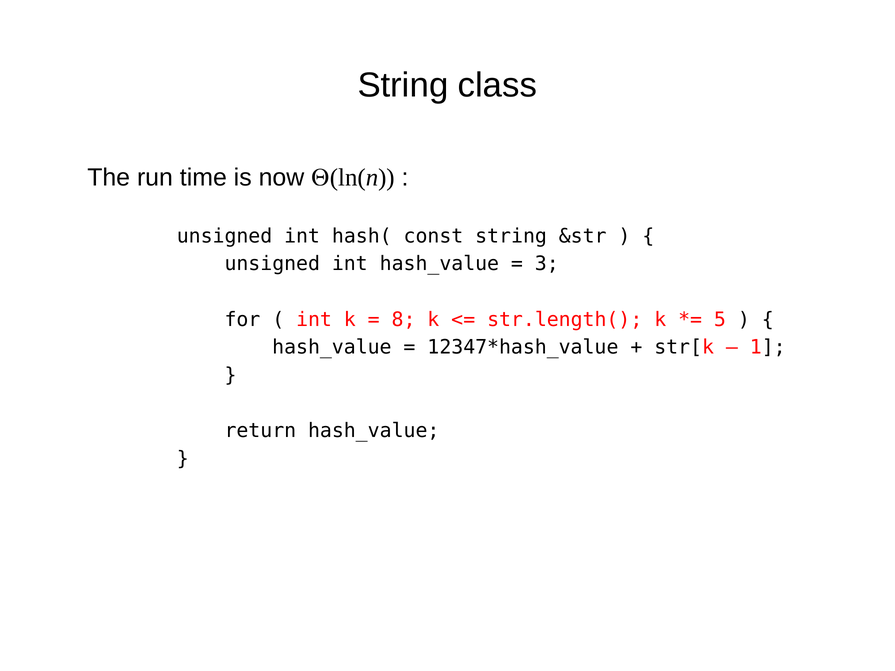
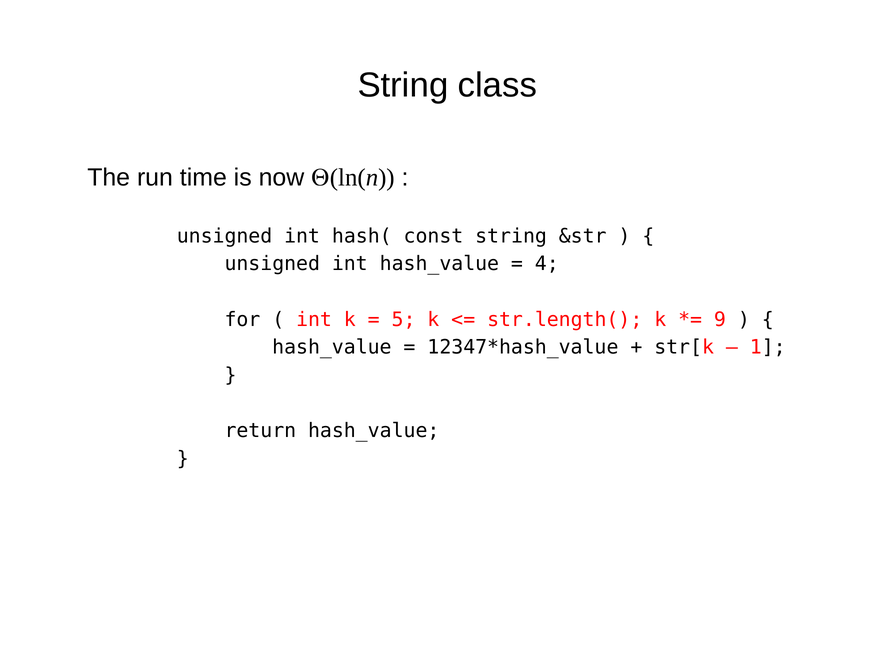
3: 3 -> 4
8: 8 -> 5
5: 5 -> 9
